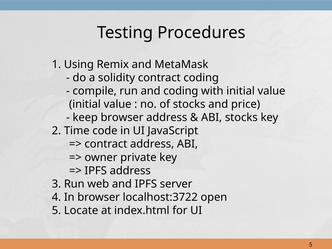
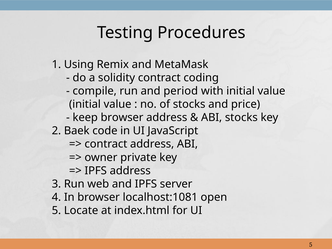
and coding: coding -> period
Time: Time -> Baek
localhost:3722: localhost:3722 -> localhost:1081
